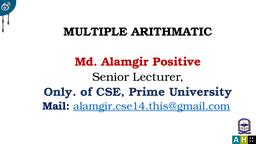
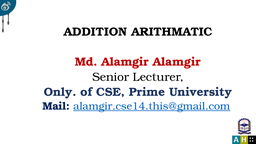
MULTIPLE: MULTIPLE -> ADDITION
Alamgir Positive: Positive -> Alamgir
